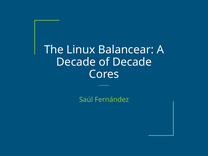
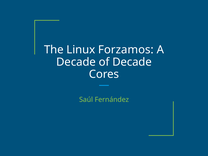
Balancear: Balancear -> Forzamos
